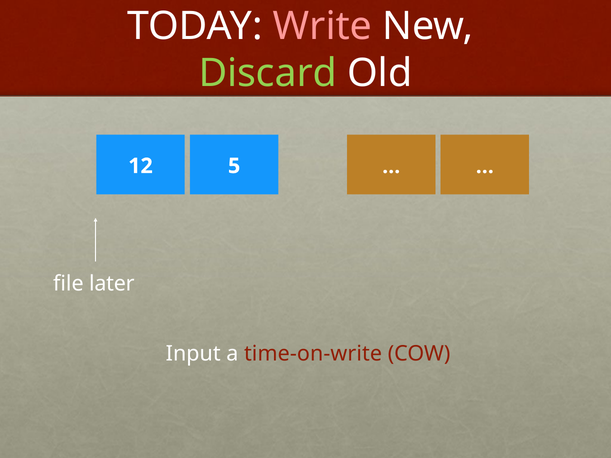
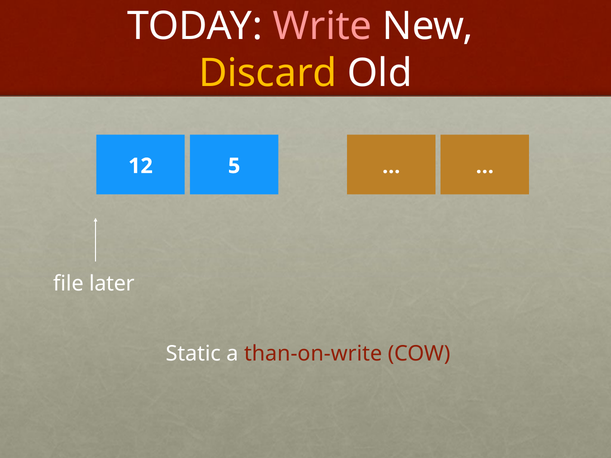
Discard colour: light green -> yellow
Input: Input -> Static
time-on-write: time-on-write -> than-on-write
